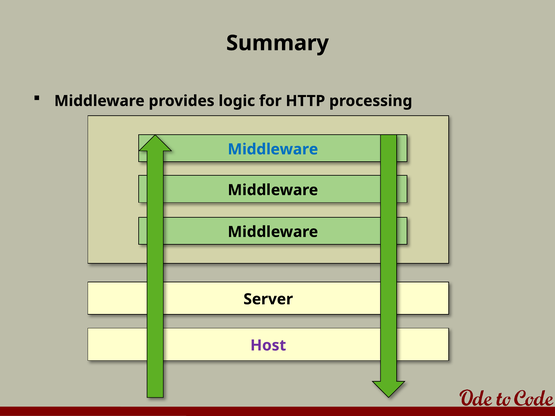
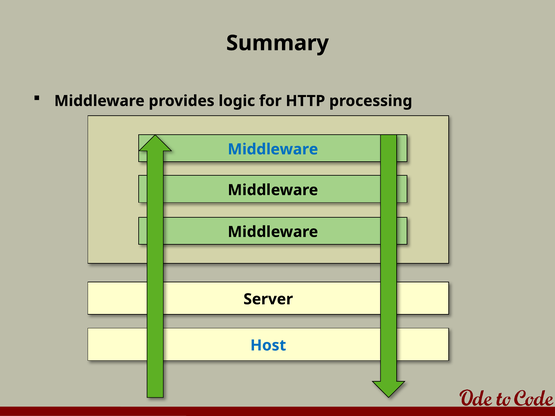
Host colour: purple -> blue
